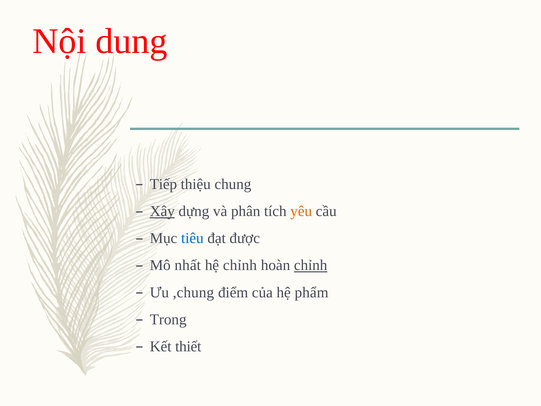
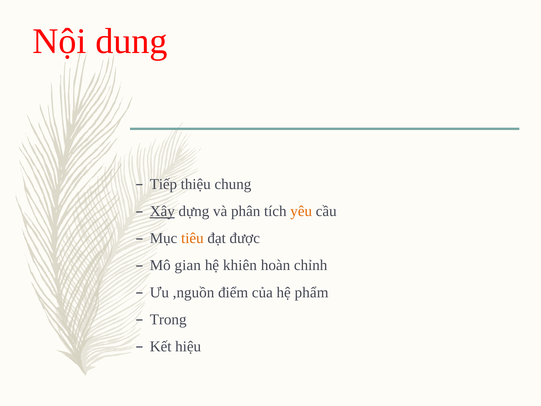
tiêu colour: blue -> orange
nhất: nhất -> gian
hệ chỉnh: chỉnh -> khiên
chỉnh at (311, 265) underline: present -> none
,chung: ,chung -> ,nguồn
thiết: thiết -> hiệu
